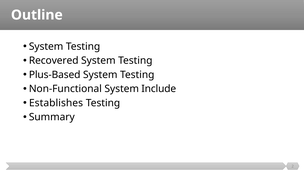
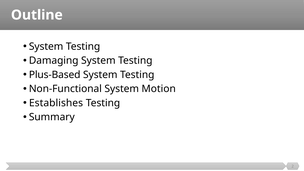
Recovered: Recovered -> Damaging
Include: Include -> Motion
